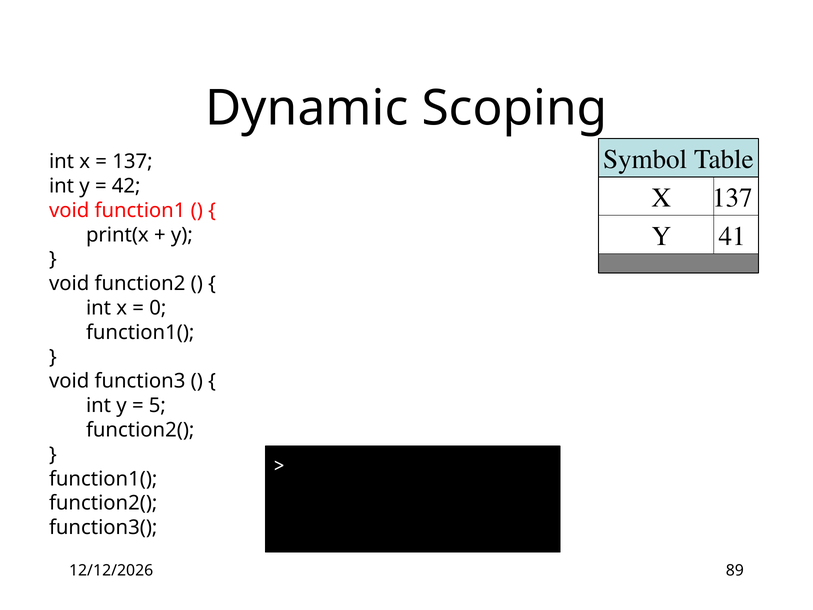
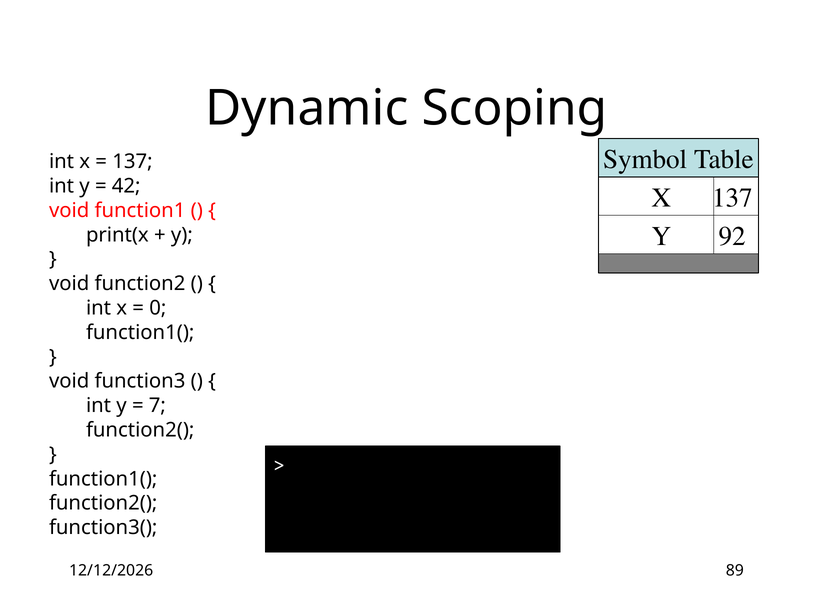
41: 41 -> 92
5: 5 -> 7
